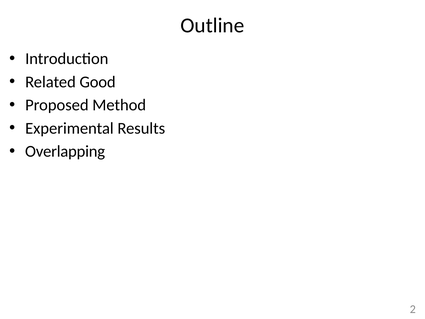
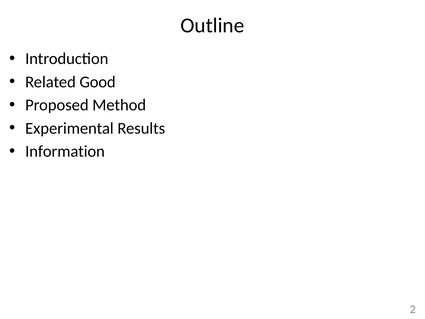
Overlapping: Overlapping -> Information
